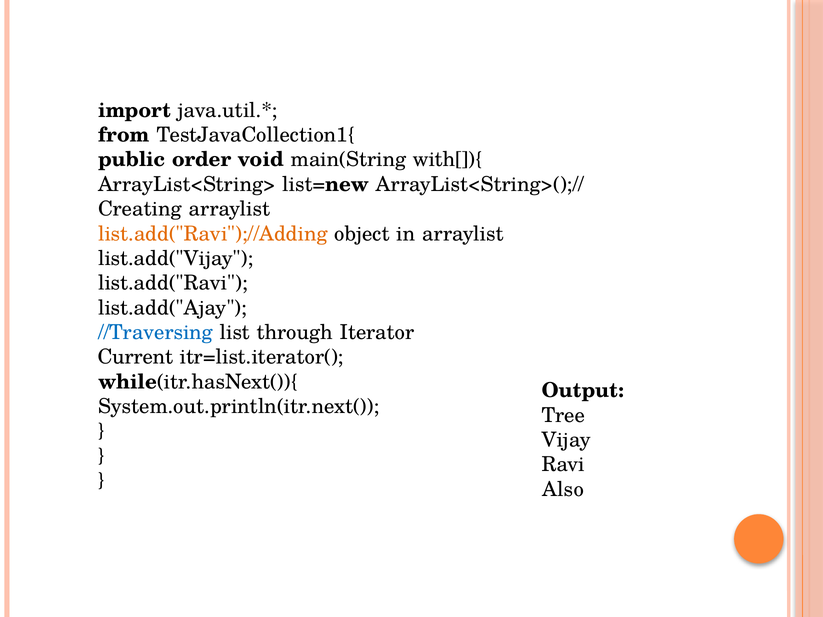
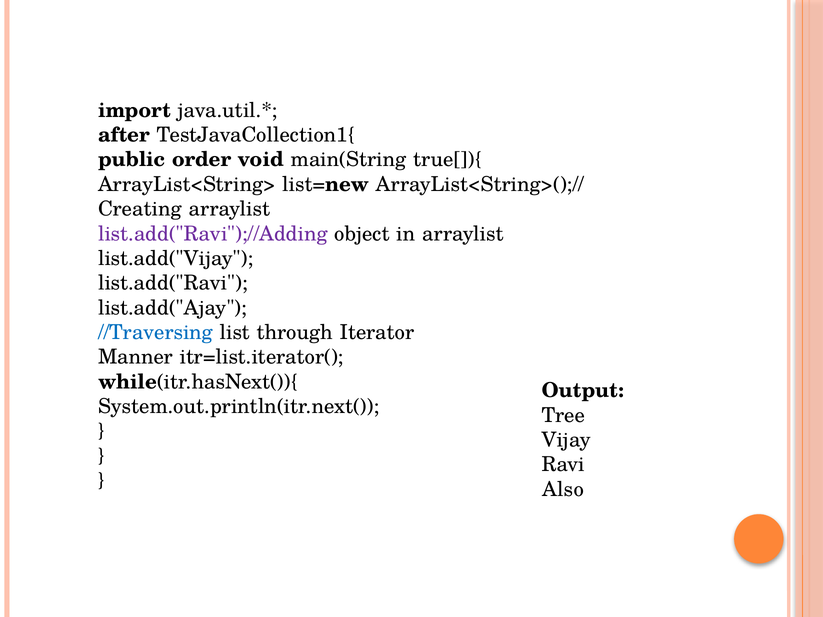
from: from -> after
with[]){: with[]){ -> true[]){
list.add("Ravi");//Adding colour: orange -> purple
Current: Current -> Manner
